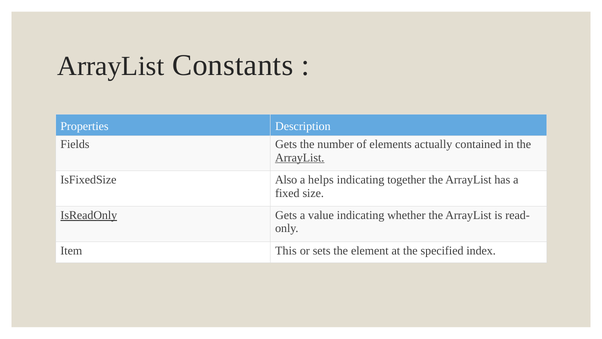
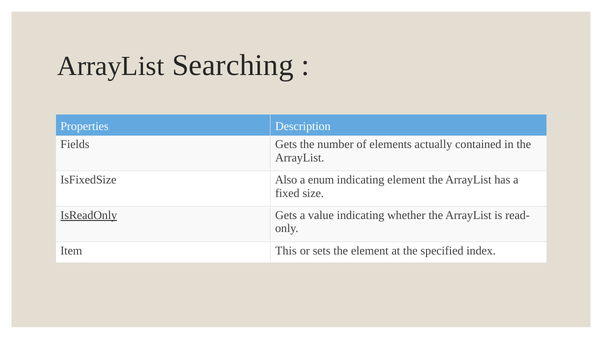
Constants: Constants -> Searching
ArrayList at (300, 158) underline: present -> none
helps: helps -> enum
indicating together: together -> element
